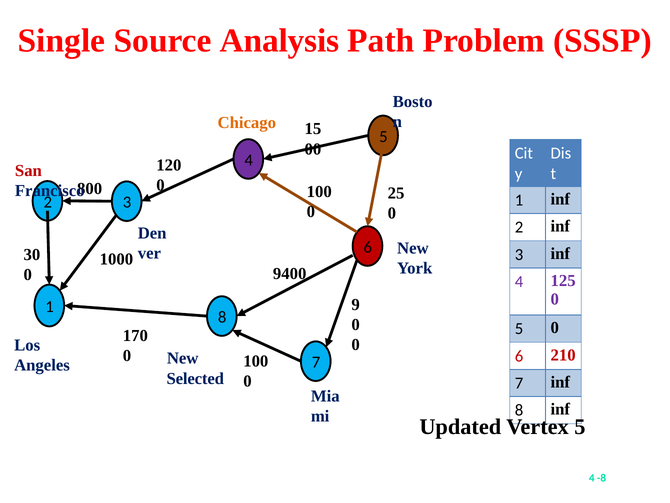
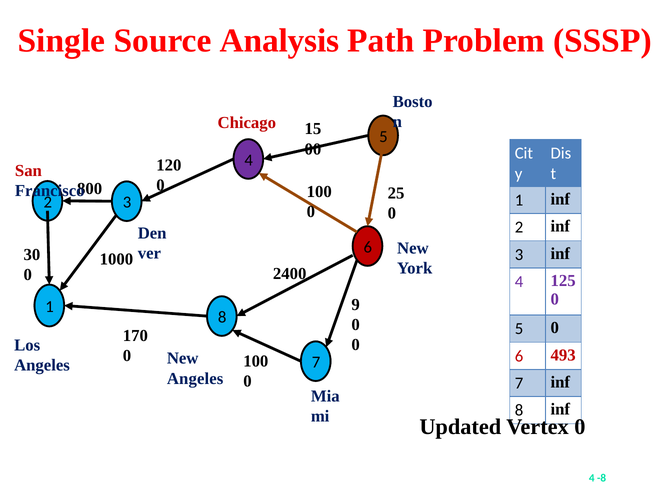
Chicago colour: orange -> red
9400: 9400 -> 2400
210: 210 -> 493
Selected at (195, 378): Selected -> Angeles
Vertex 5: 5 -> 0
